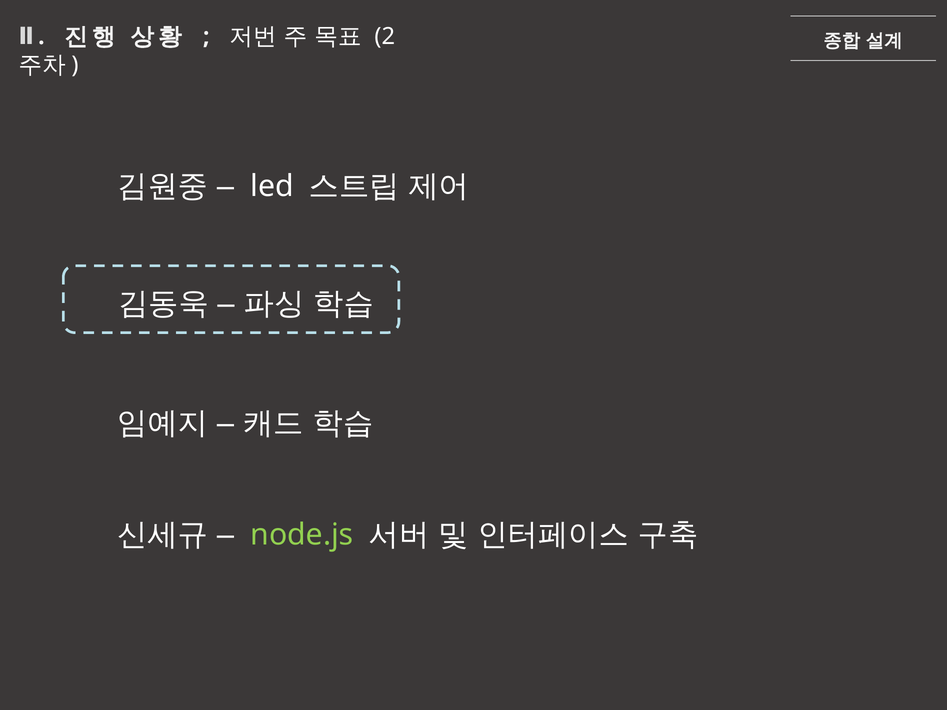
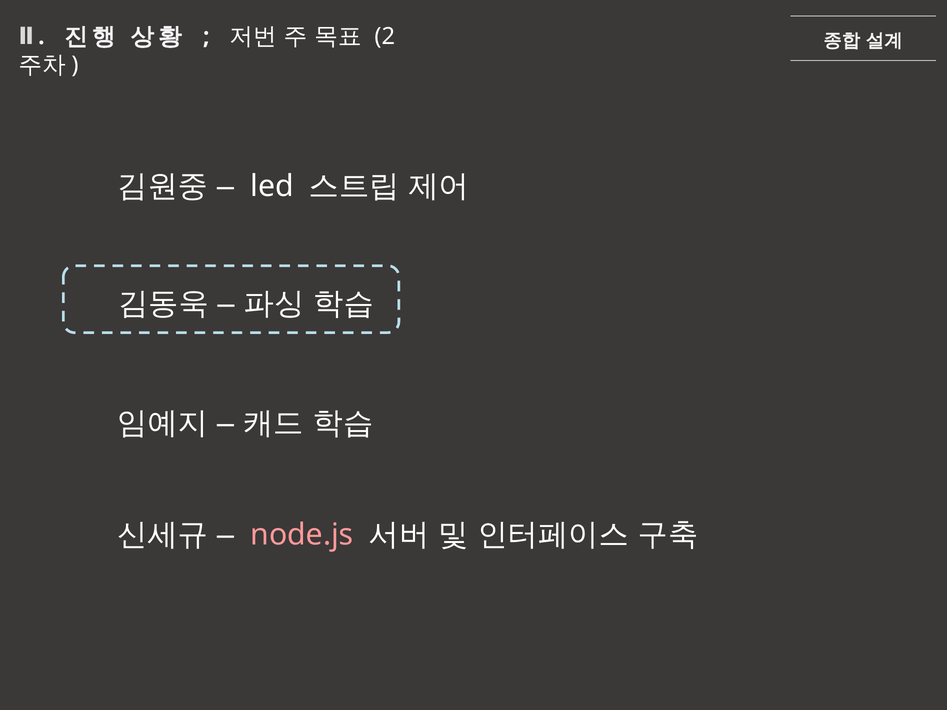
node.js colour: light green -> pink
